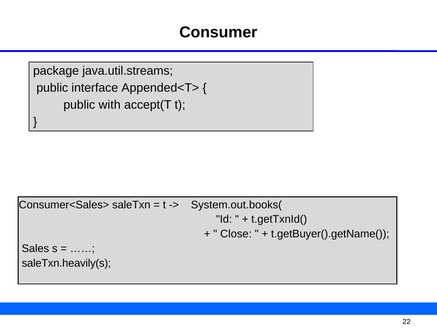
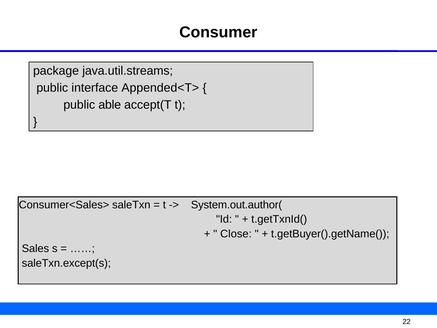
with: with -> able
System.out.books(: System.out.books( -> System.out.author(
saleTxn.heavily(s: saleTxn.heavily(s -> saleTxn.except(s
